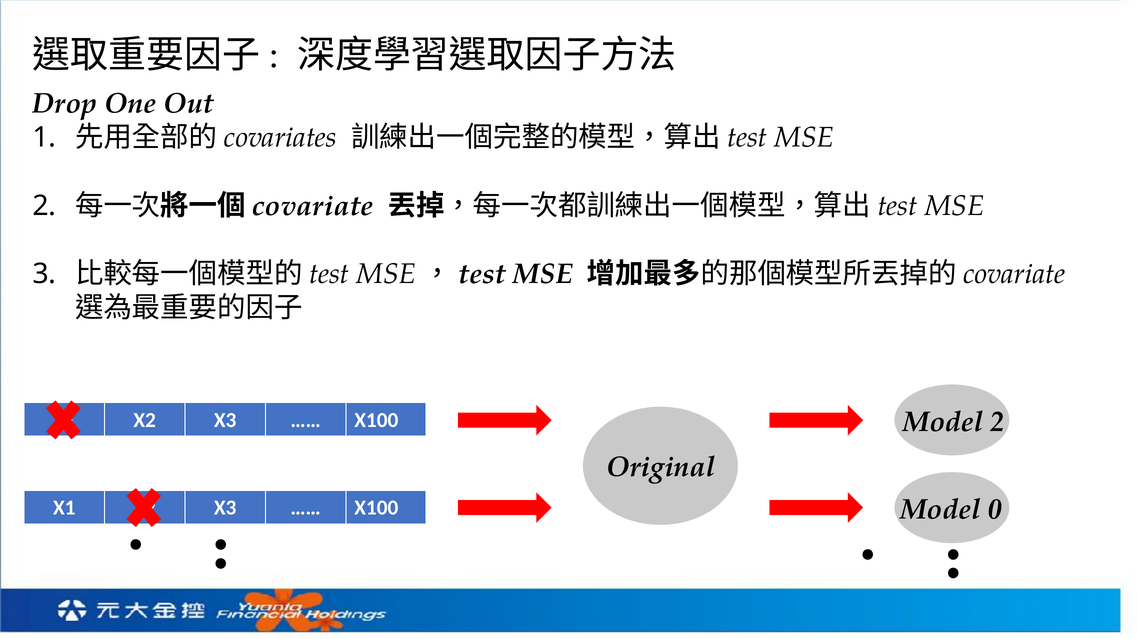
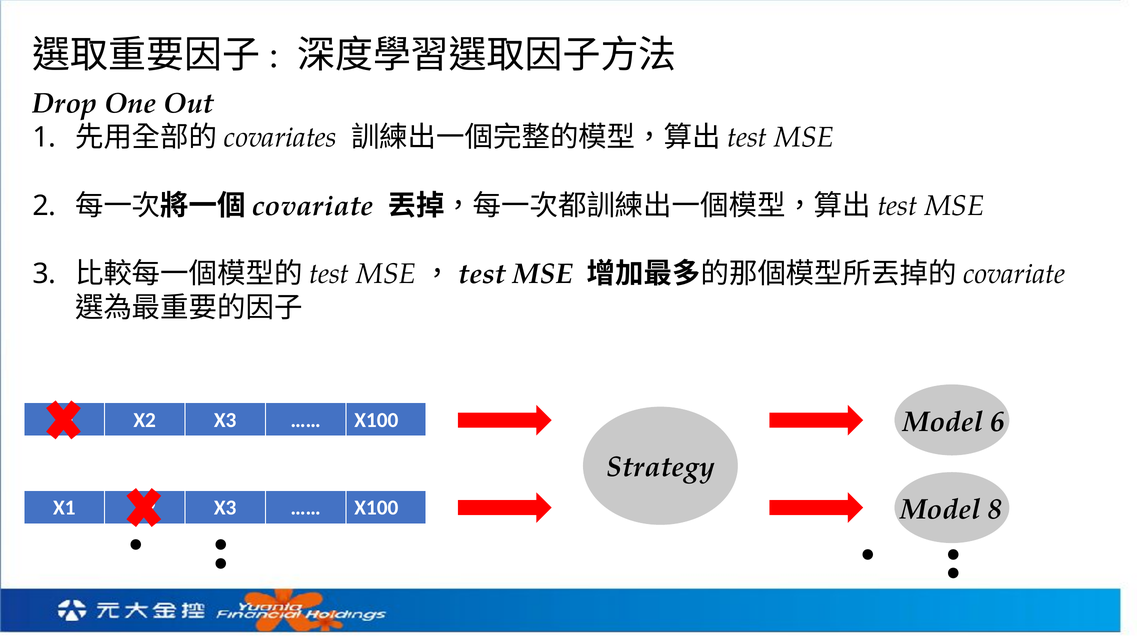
Model 2: 2 -> 6
Original: Original -> Strategy
0: 0 -> 8
